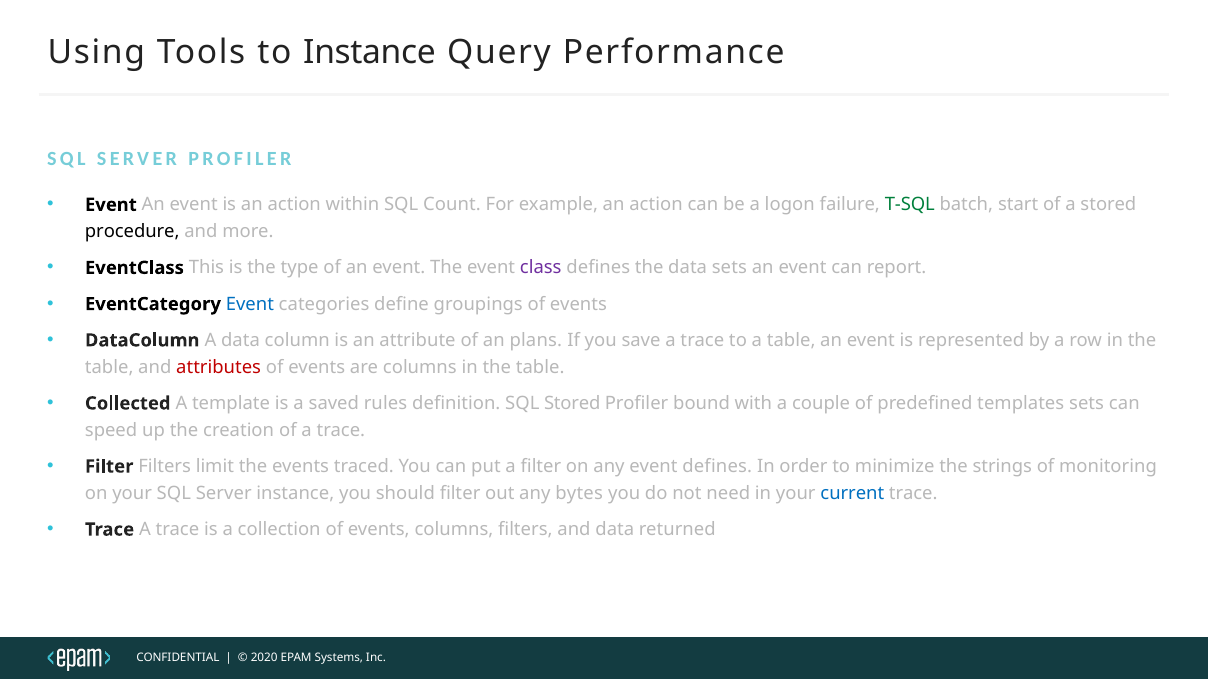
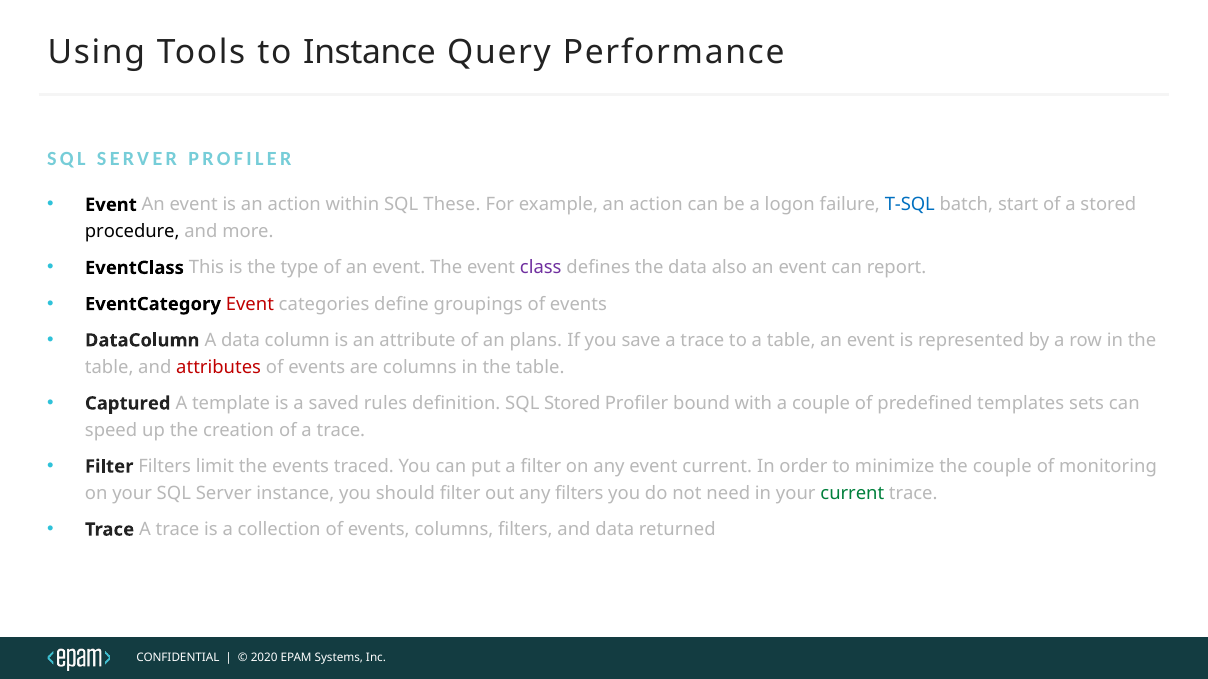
Count: Count -> These
T-SQL colour: green -> blue
data sets: sets -> also
Event at (250, 304) colour: blue -> red
Collected: Collected -> Captured
event defines: defines -> current
the strings: strings -> couple
any bytes: bytes -> filters
current at (852, 494) colour: blue -> green
